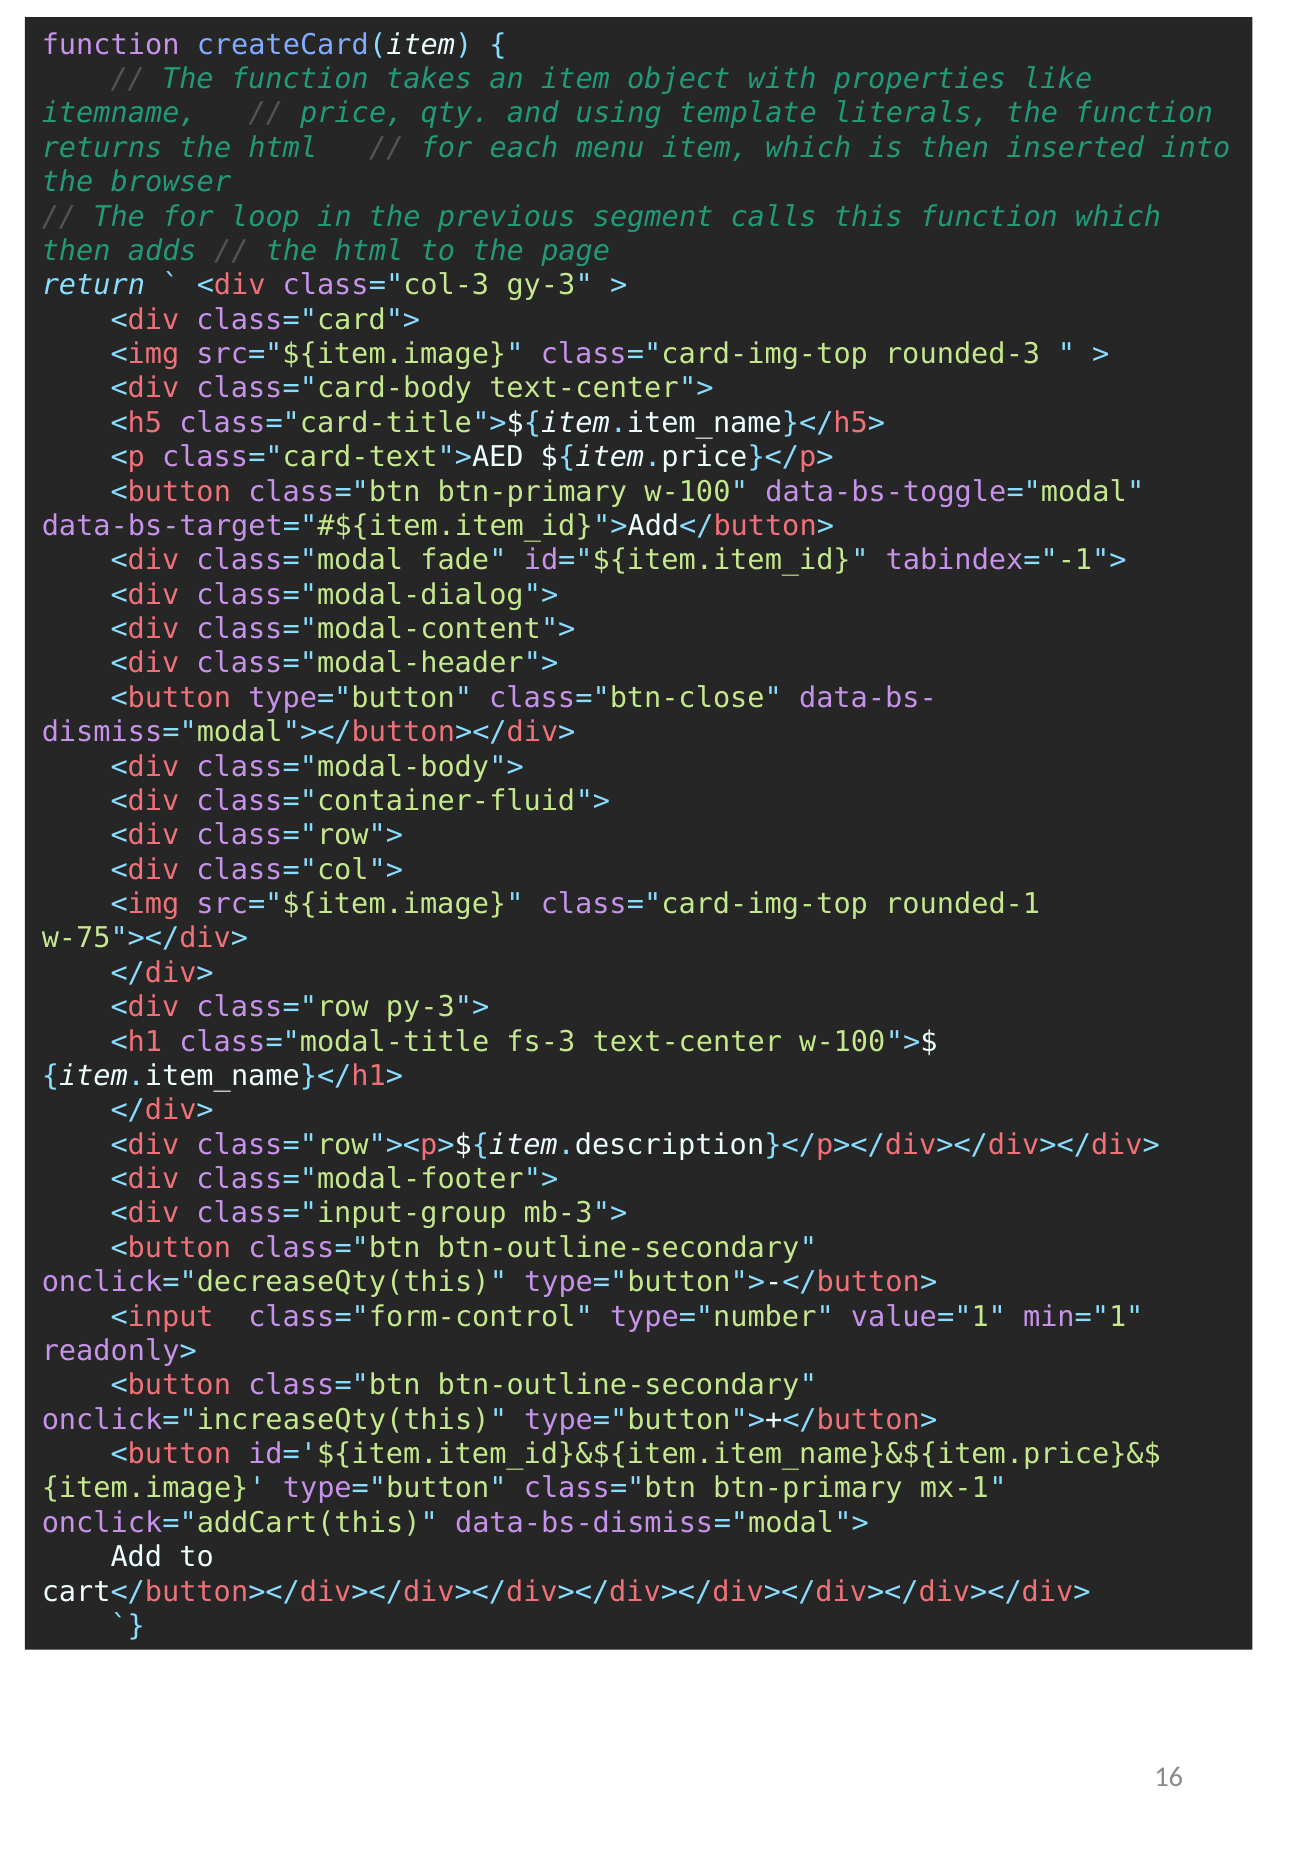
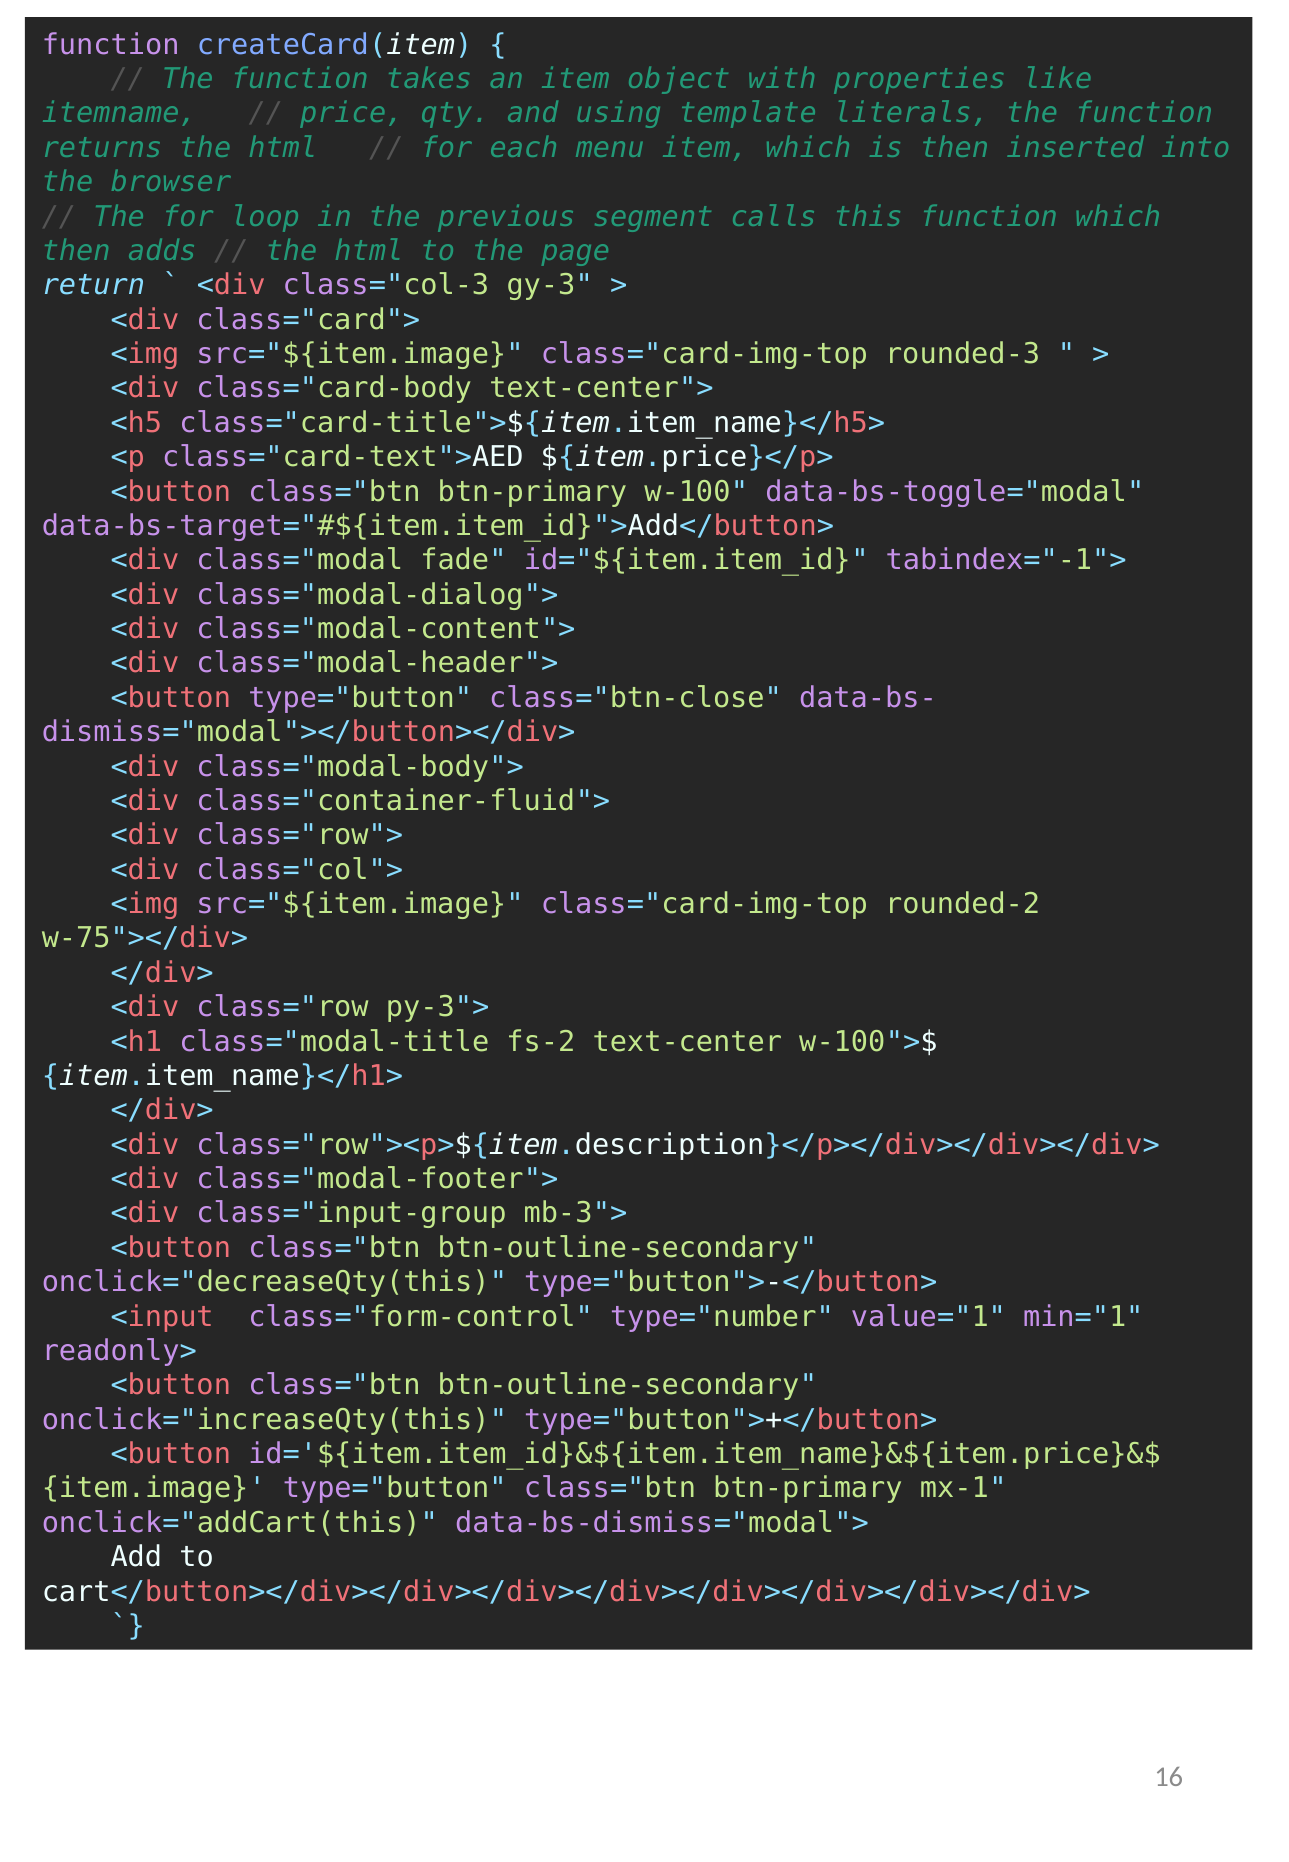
rounded-1: rounded-1 -> rounded-2
fs-3: fs-3 -> fs-2
